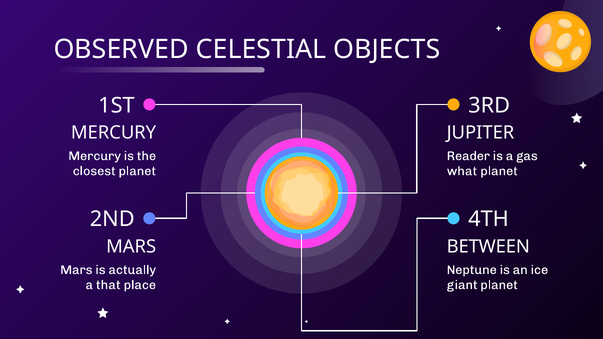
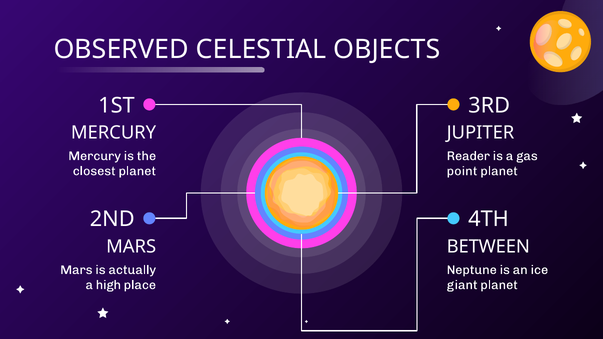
what: what -> point
that: that -> high
